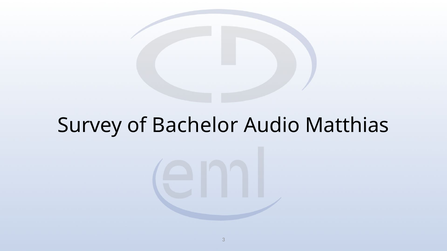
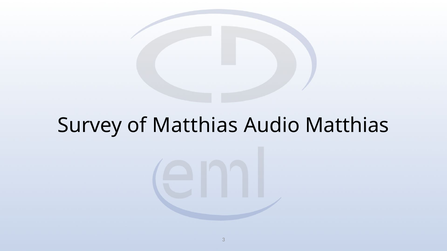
of Bachelor: Bachelor -> Matthias
